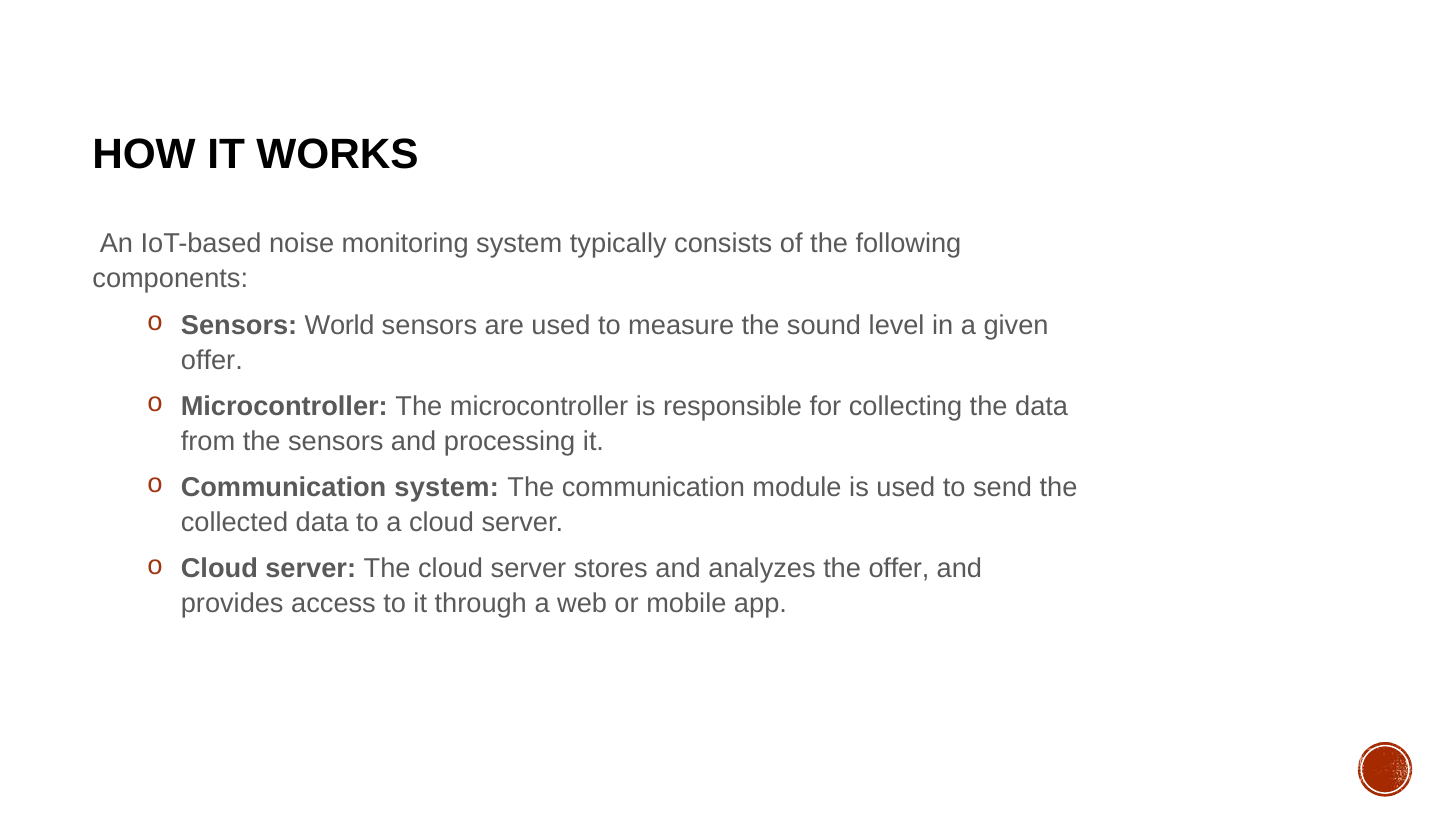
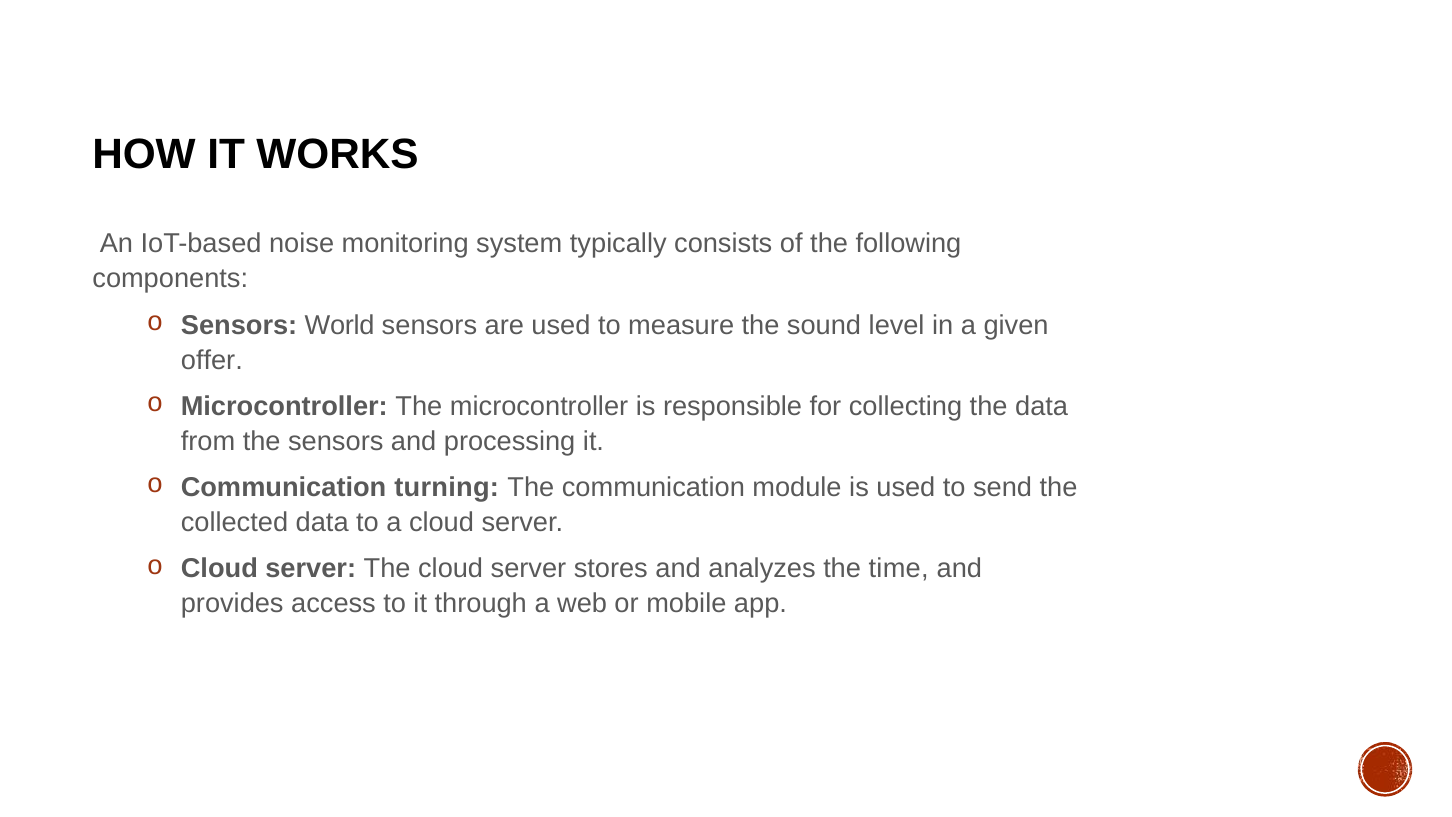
Communication system: system -> turning
the offer: offer -> time
